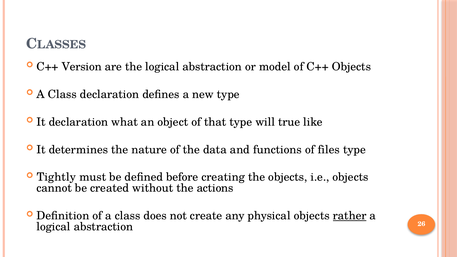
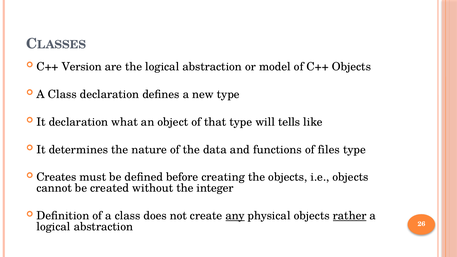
true: true -> tells
Tightly: Tightly -> Creates
actions: actions -> integer
any underline: none -> present
